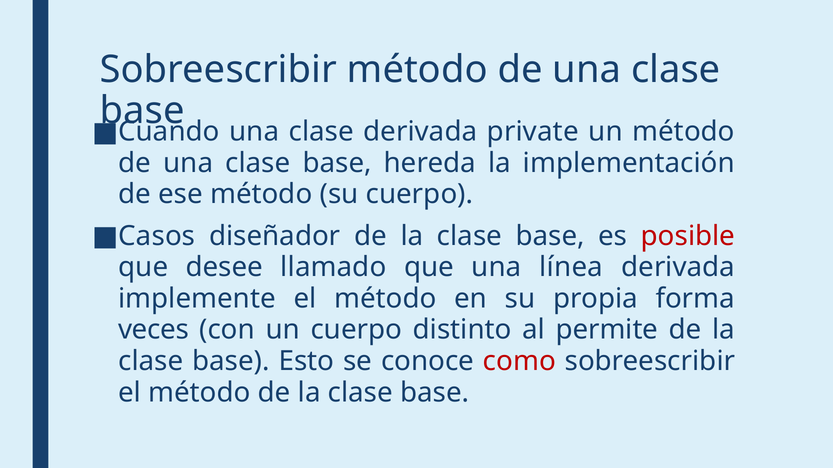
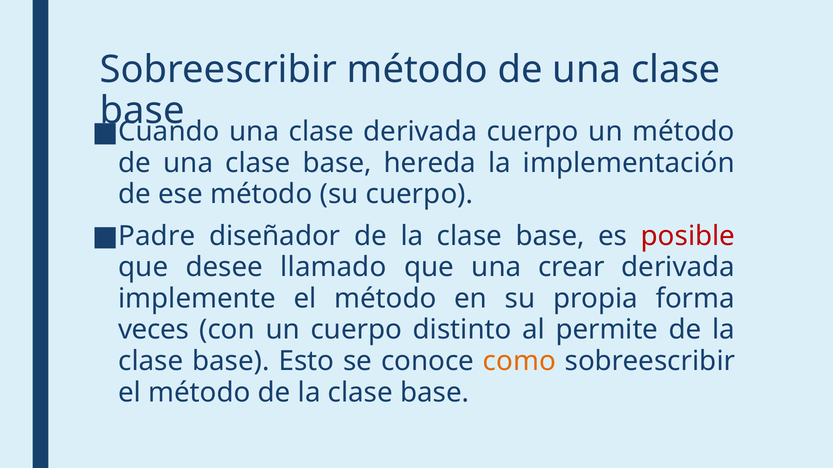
derivada private: private -> cuerpo
Casos: Casos -> Padre
línea: línea -> crear
como colour: red -> orange
